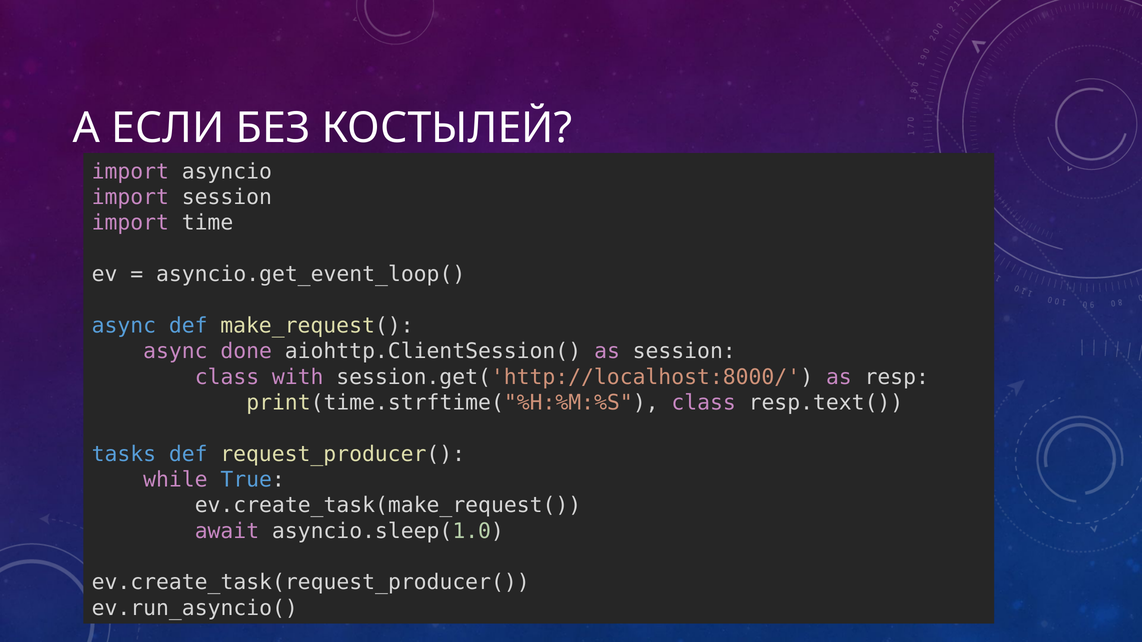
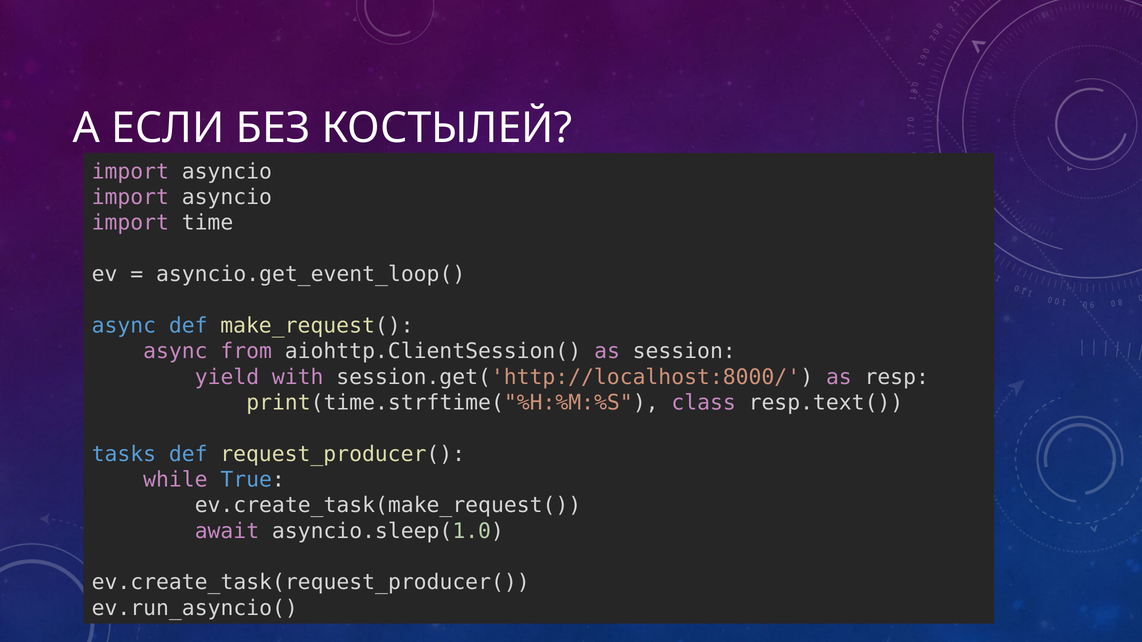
session at (227, 197): session -> asyncio
done: done -> from
class at (227, 377): class -> yield
